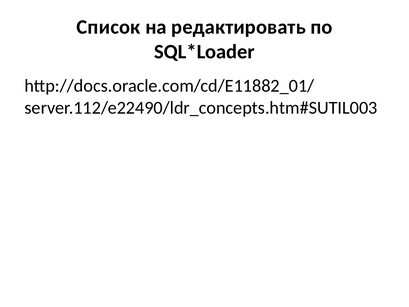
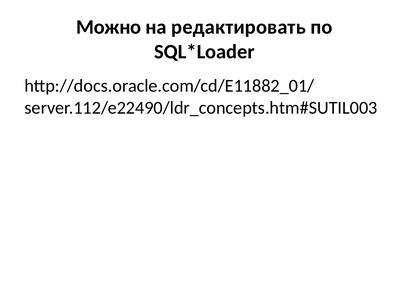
Список: Список -> Можно
